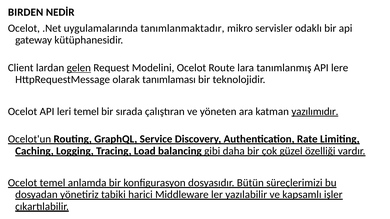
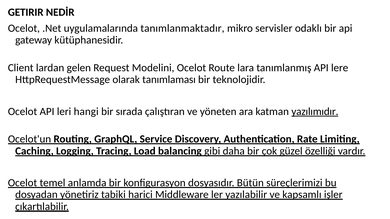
BIRDEN: BIRDEN -> GETIRIR
gelen underline: present -> none
leri temel: temel -> hangi
